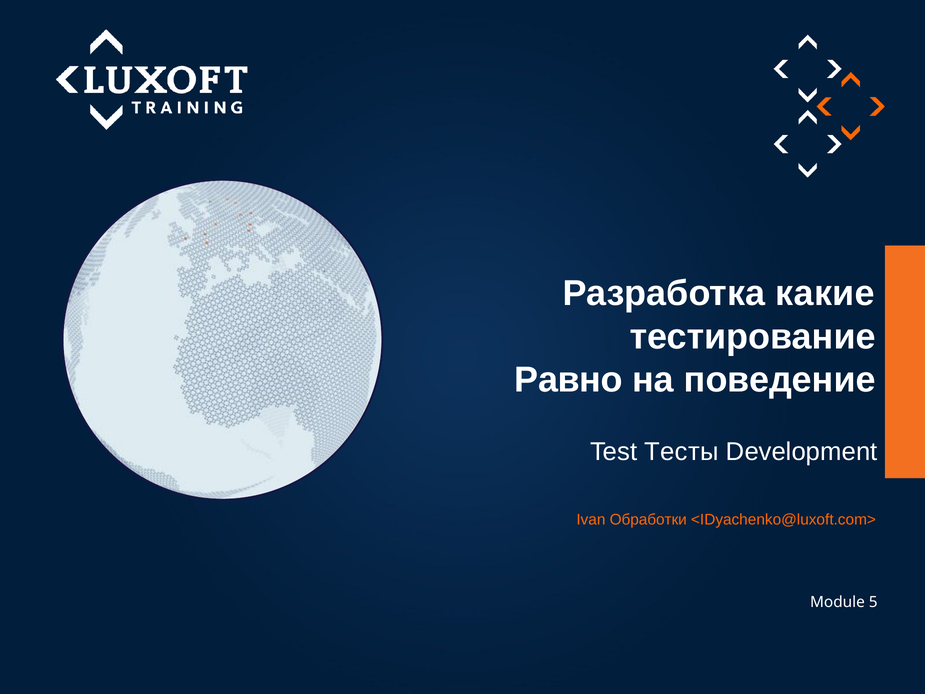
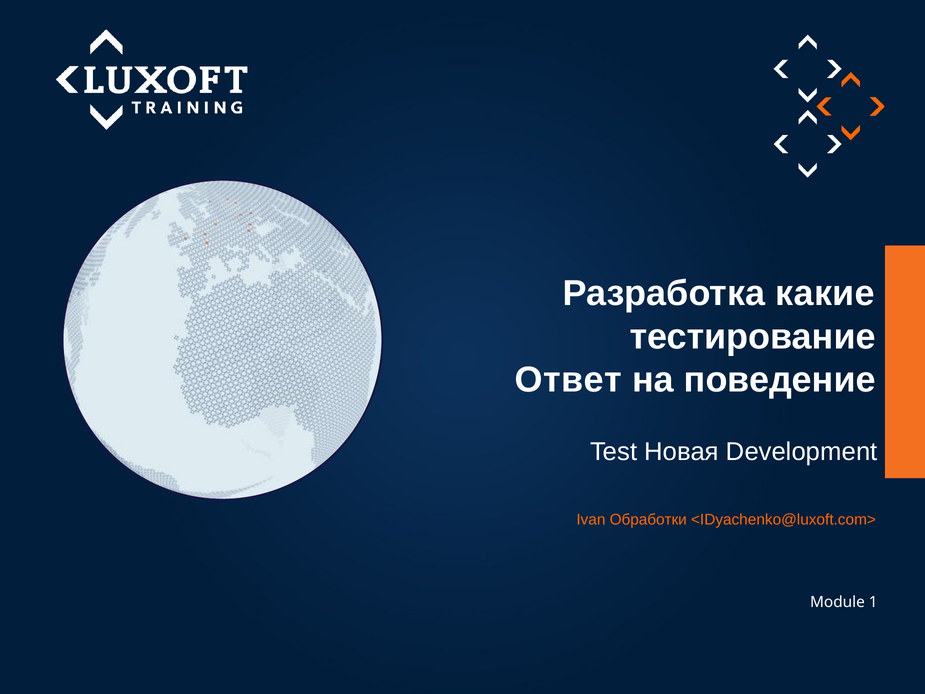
Равно: Равно -> Ответ
Тесты: Тесты -> Новая
Module 5: 5 -> 1
